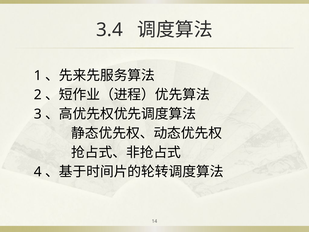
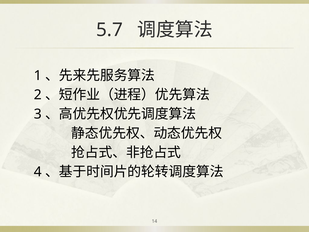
3.4: 3.4 -> 5.7
